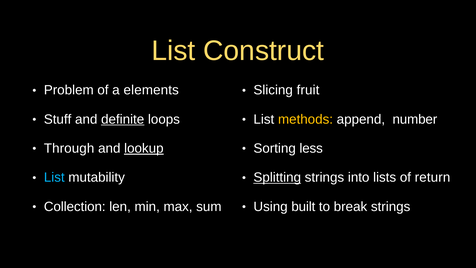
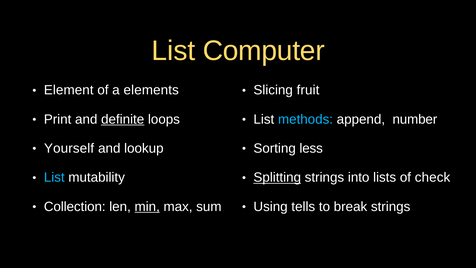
Construct: Construct -> Computer
Problem: Problem -> Element
Stuff: Stuff -> Print
methods colour: yellow -> light blue
Through: Through -> Yourself
lookup underline: present -> none
return: return -> check
min underline: none -> present
built: built -> tells
